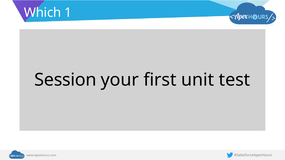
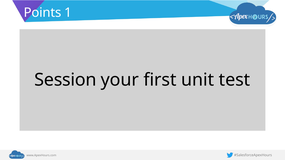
Which: Which -> Points
